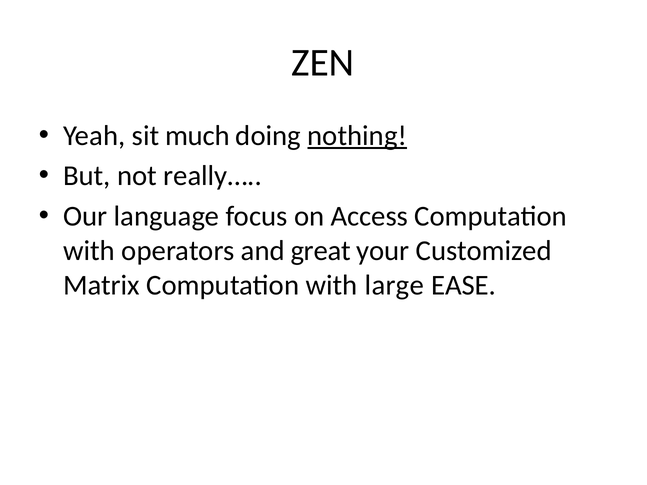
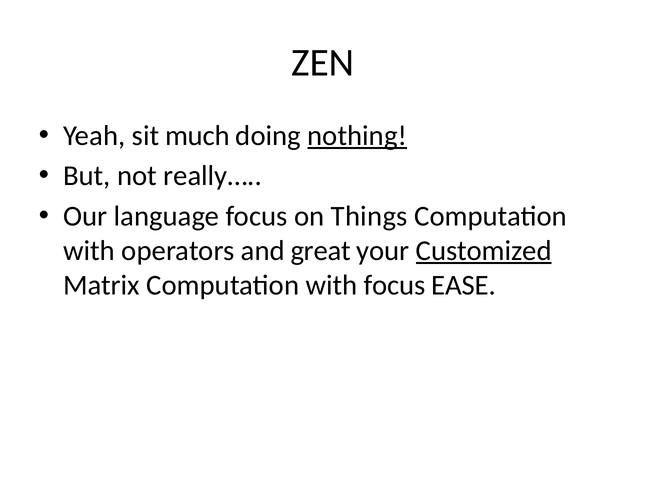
Access: Access -> Things
Customized underline: none -> present
with large: large -> focus
